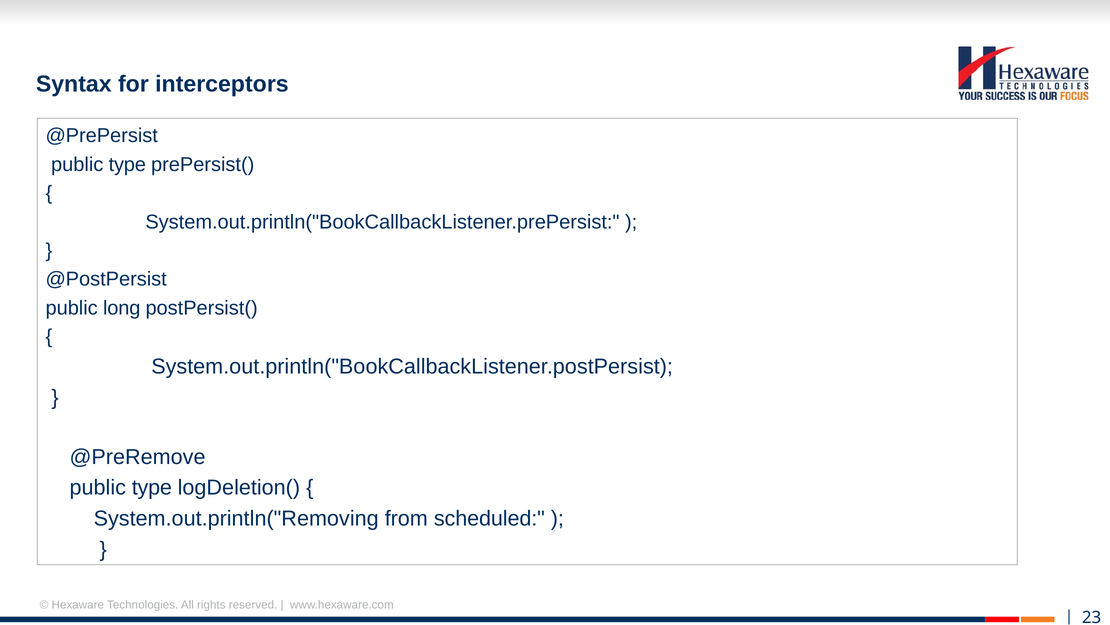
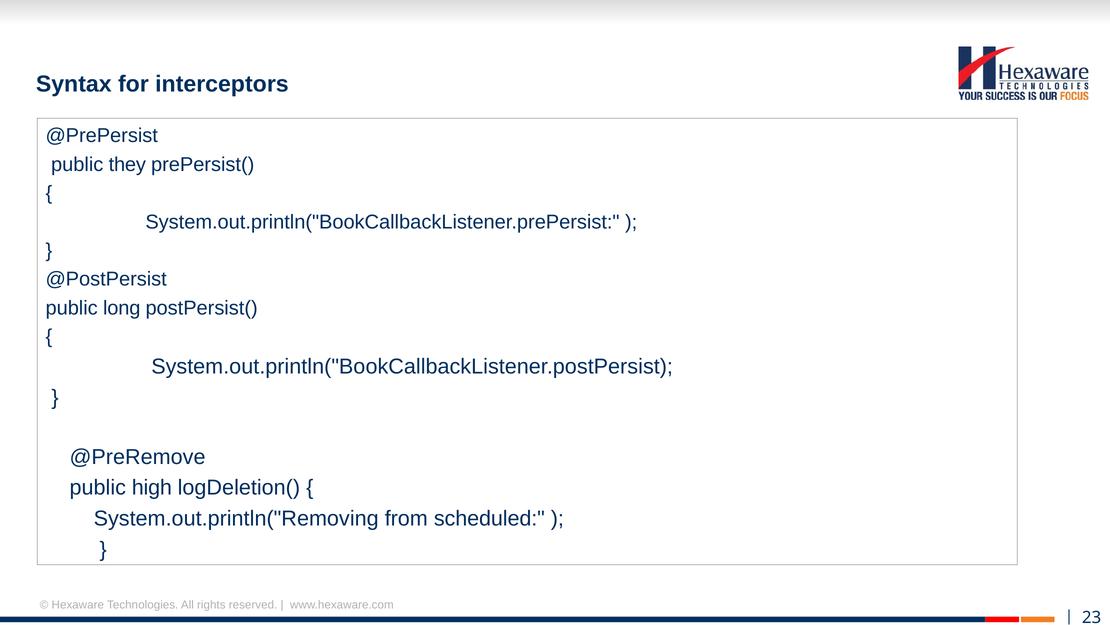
type at (127, 165): type -> they
type at (152, 488): type -> high
